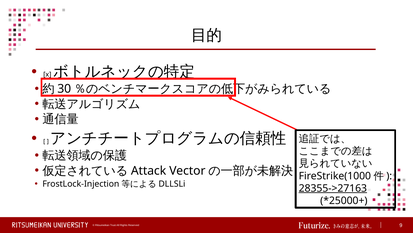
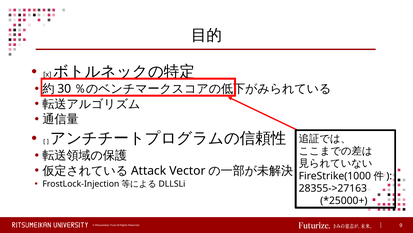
28355->27163 underline: present -> none
